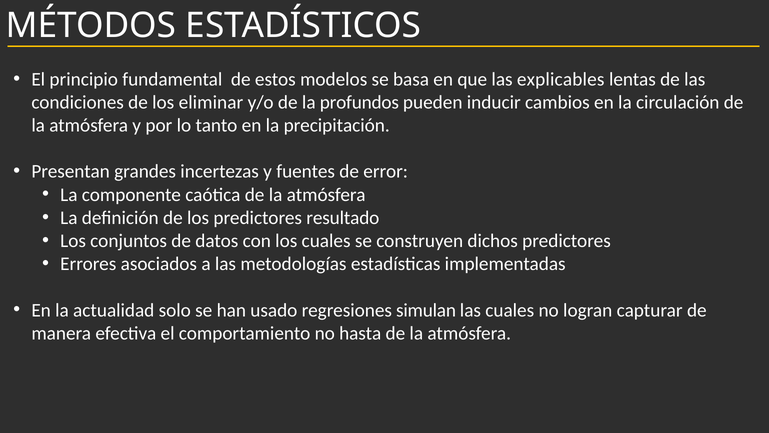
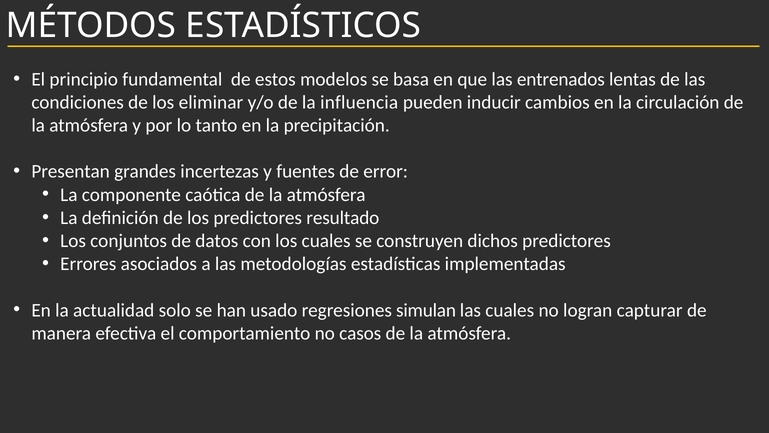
explicables: explicables -> entrenados
profundos: profundos -> influencia
hasta: hasta -> casos
